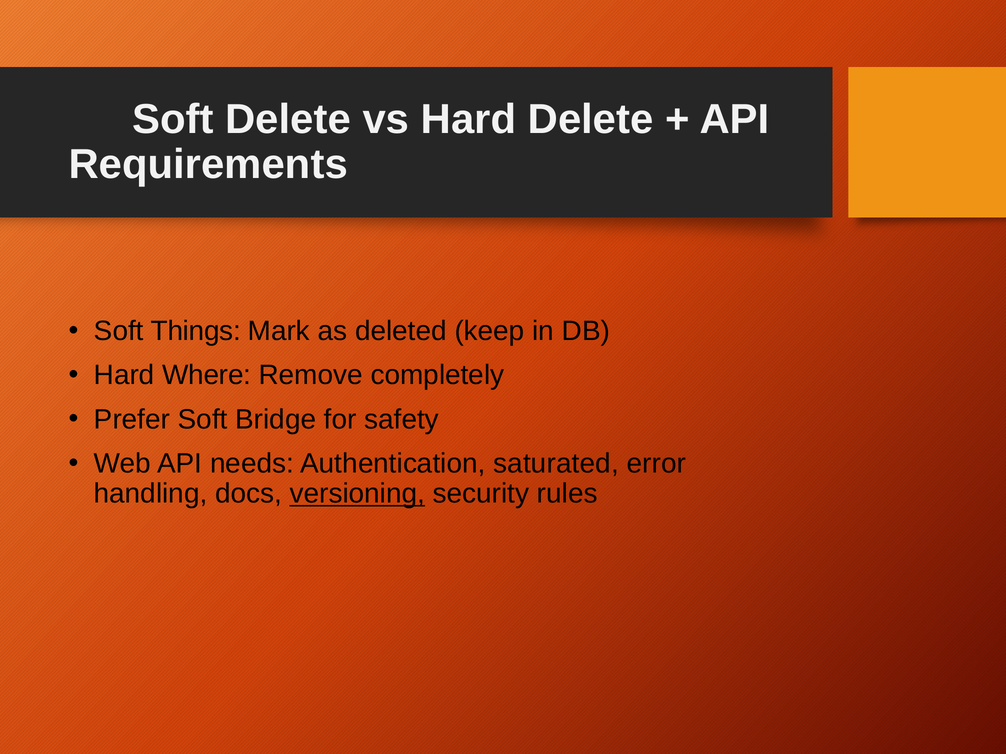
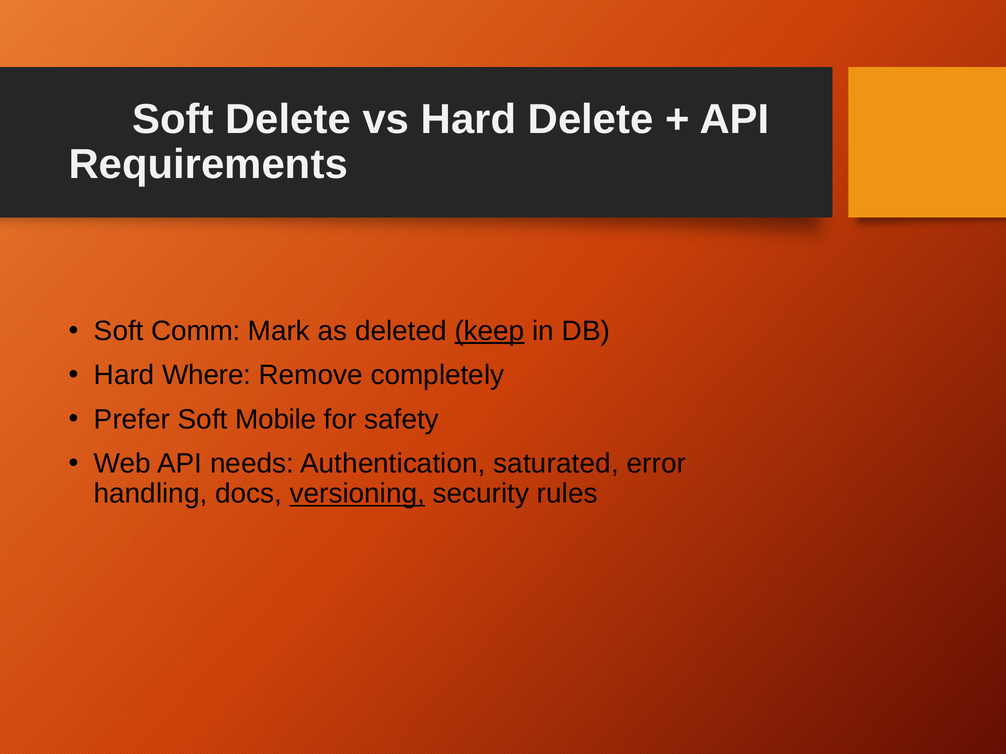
Things: Things -> Comm
keep underline: none -> present
Bridge: Bridge -> Mobile
